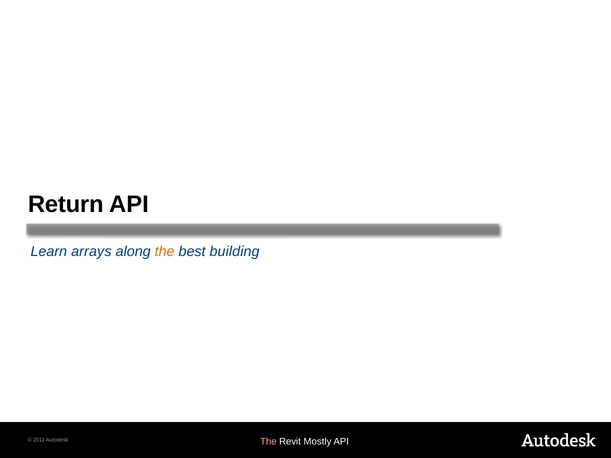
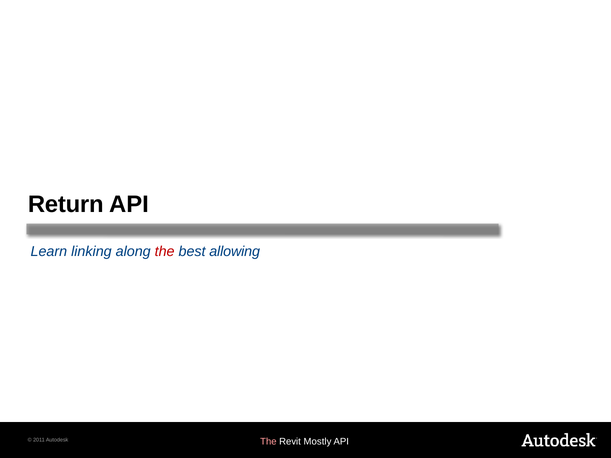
arrays: arrays -> linking
the at (165, 252) colour: orange -> red
building: building -> allowing
